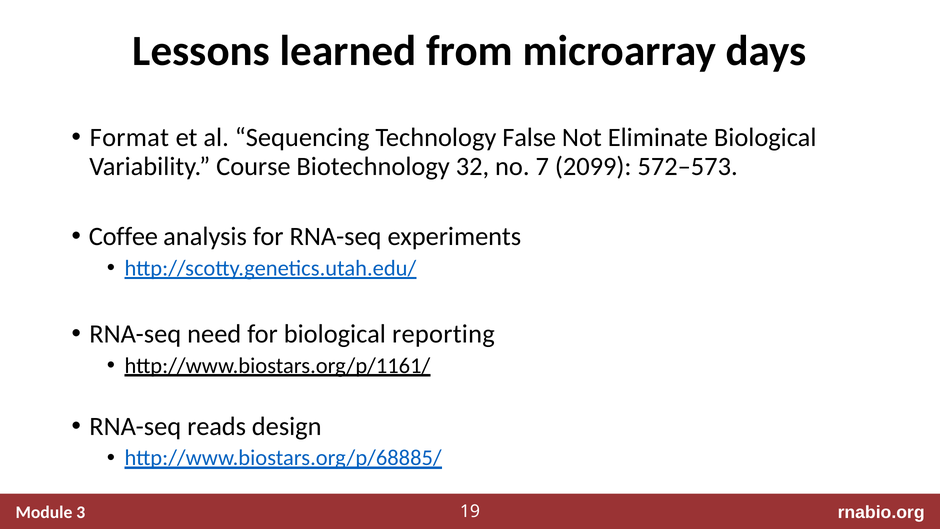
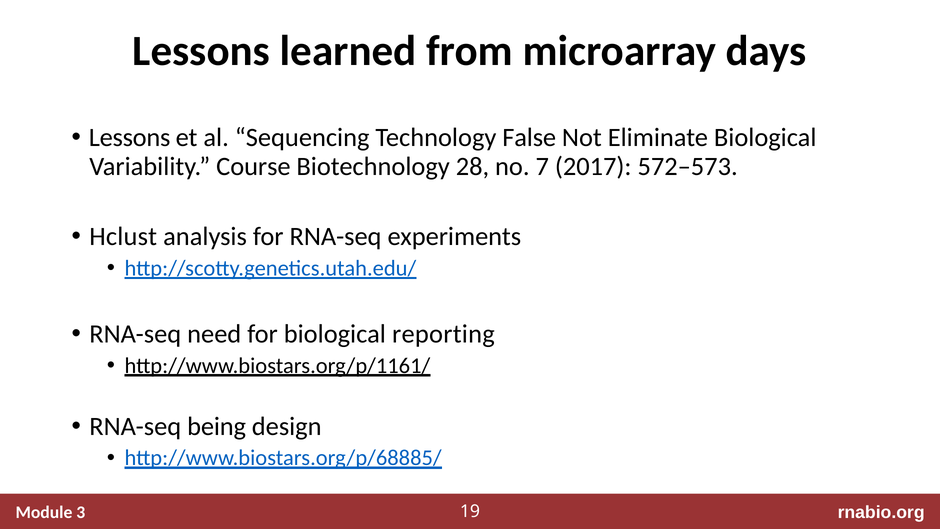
Format at (129, 138): Format -> Lessons
32: 32 -> 28
2099: 2099 -> 2017
Coffee: Coffee -> Hclust
reads: reads -> being
